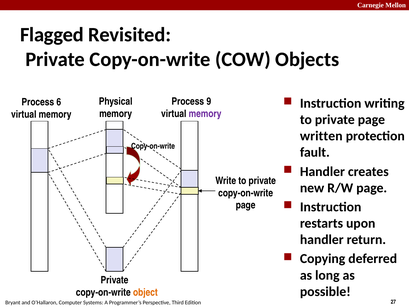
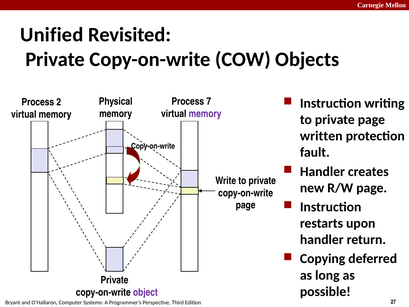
Flagged: Flagged -> Unified
9: 9 -> 7
6: 6 -> 2
object colour: orange -> purple
